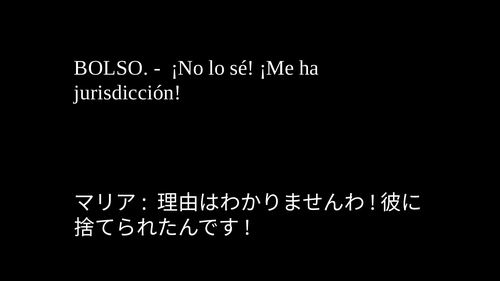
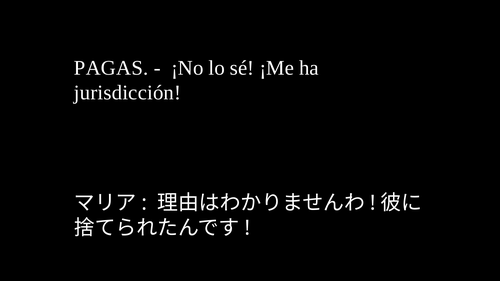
BOLSO: BOLSO -> PAGAS
